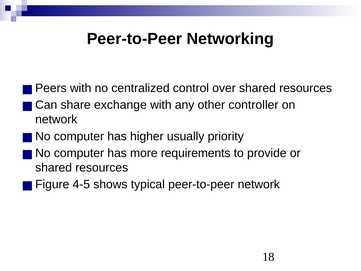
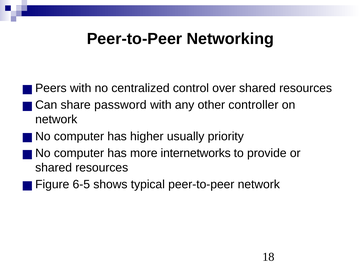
exchange: exchange -> password
requirements: requirements -> internetworks
4-5: 4-5 -> 6-5
